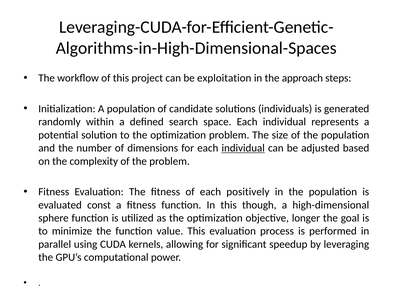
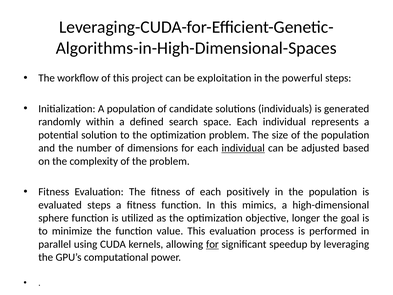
approach: approach -> powerful
evaluated const: const -> steps
though: though -> mimics
for at (212, 244) underline: none -> present
